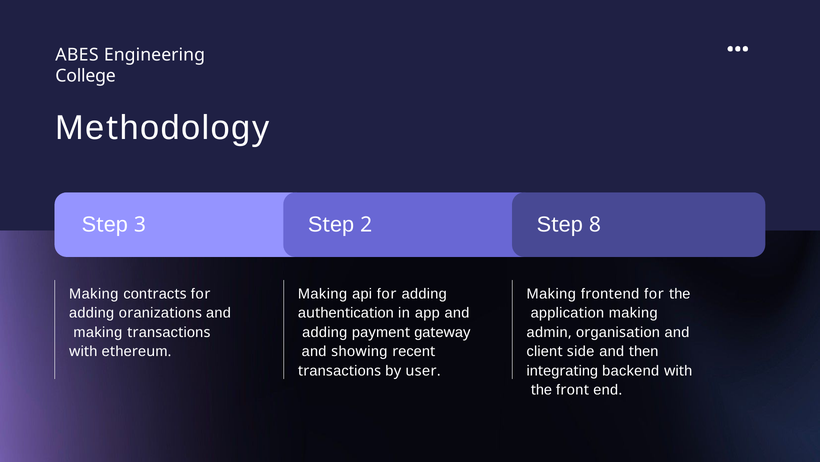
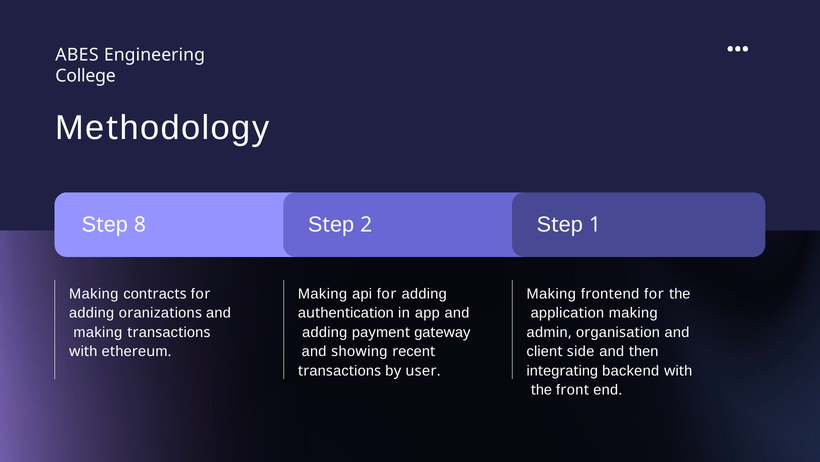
3: 3 -> 8
8: 8 -> 1
